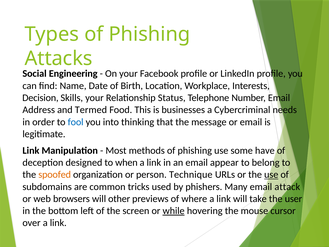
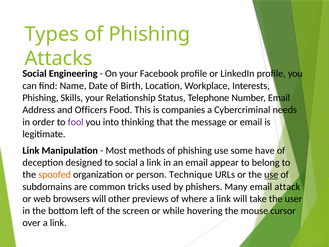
Decision at (40, 98): Decision -> Phishing
Termed: Termed -> Officers
businesses: businesses -> companies
fool colour: blue -> purple
to when: when -> social
while underline: present -> none
